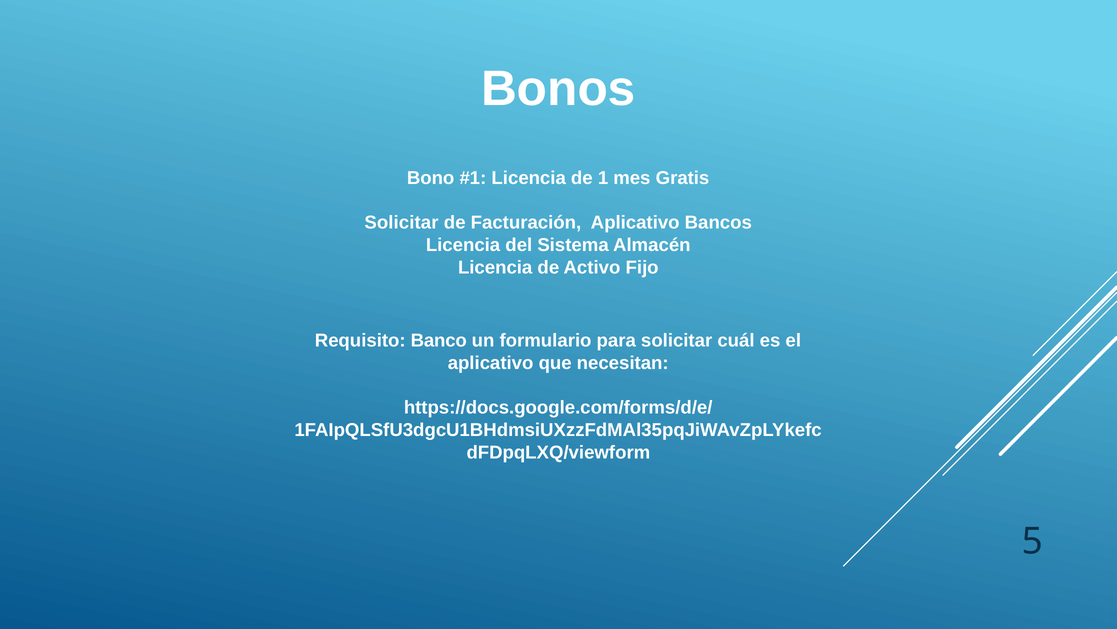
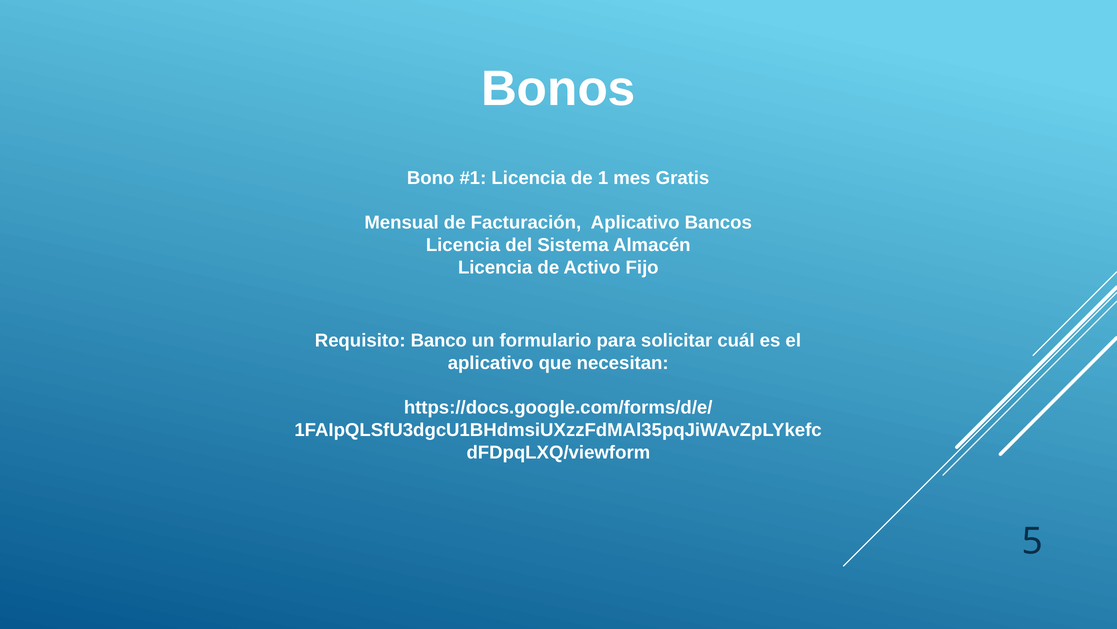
Solicitar at (401, 222): Solicitar -> Mensual
